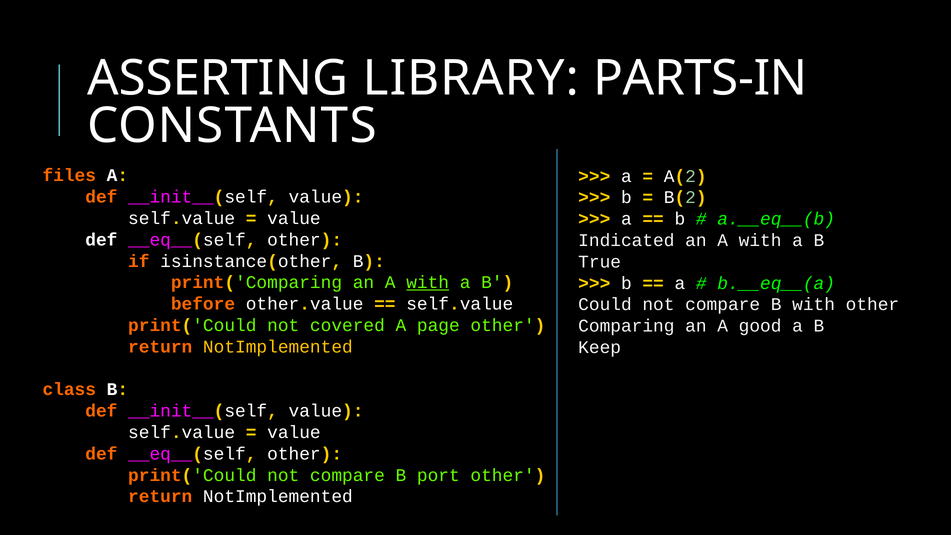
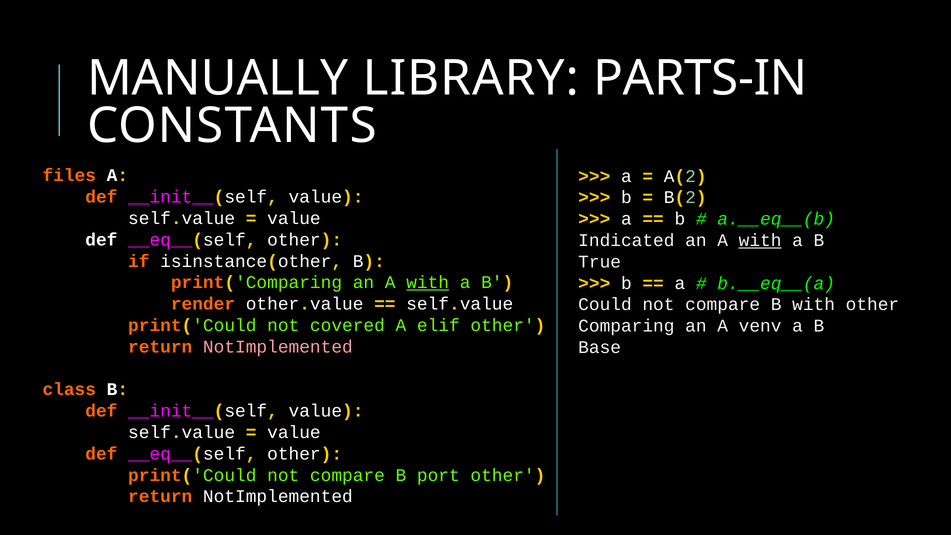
ASSERTING: ASSERTING -> MANUALLY
with at (760, 240) underline: none -> present
before: before -> render
page: page -> elif
good: good -> venv
NotImplemented at (278, 347) colour: yellow -> pink
Keep: Keep -> Base
